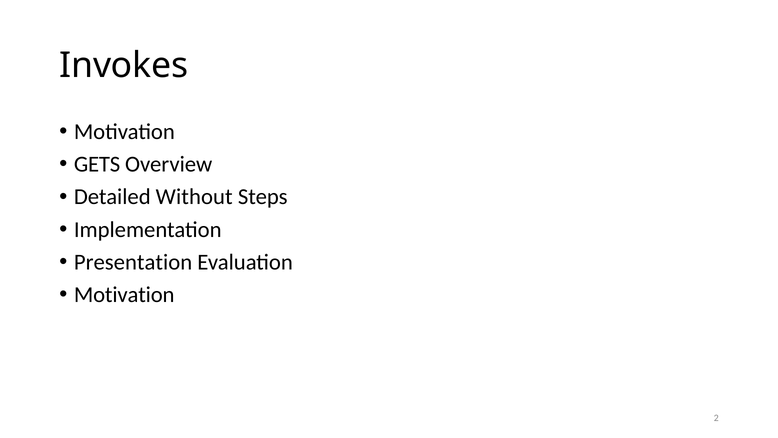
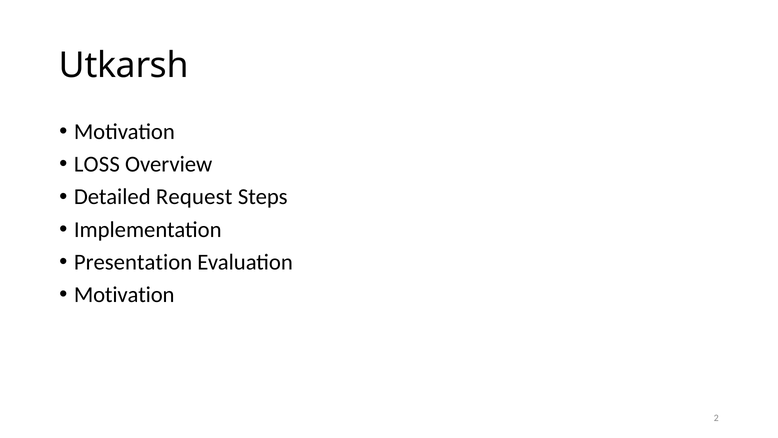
Invokes: Invokes -> Utkarsh
GETS: GETS -> LOSS
Without: Without -> Request
